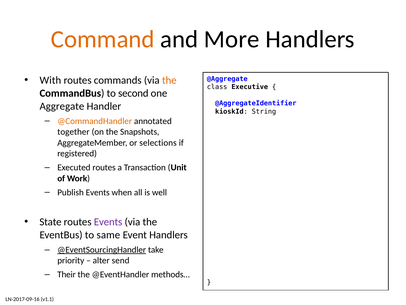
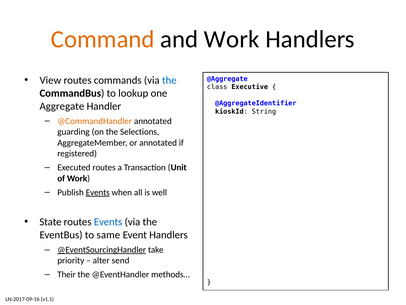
and More: More -> Work
With: With -> View
the at (169, 80) colour: orange -> blue
second: second -> lookup
together: together -> guarding
Snapshots: Snapshots -> Selections
or selections: selections -> annotated
Events at (98, 192) underline: none -> present
Events at (108, 222) colour: purple -> blue
